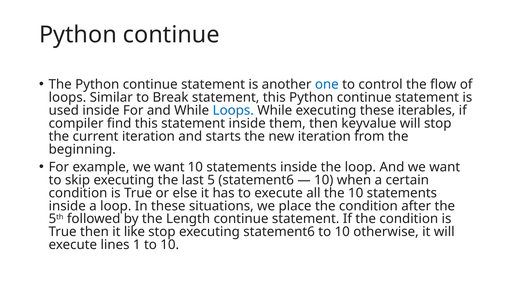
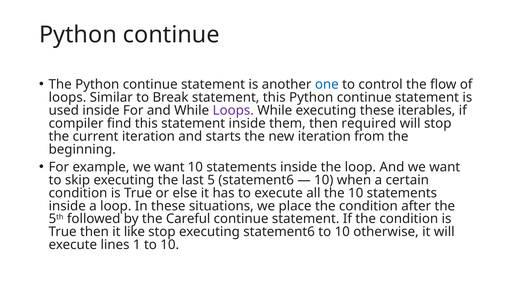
Loops at (233, 110) colour: blue -> purple
keyvalue: keyvalue -> required
Length: Length -> Careful
